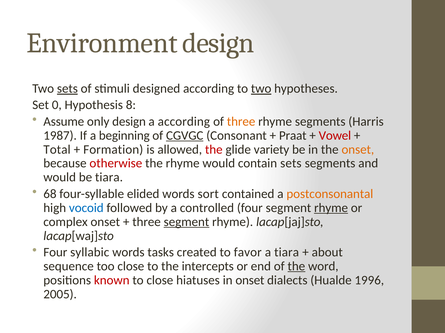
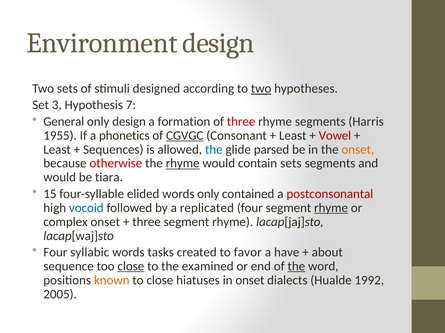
sets at (67, 89) underline: present -> none
0: 0 -> 3
8: 8 -> 7
Assume: Assume -> General
a according: according -> formation
three at (241, 122) colour: orange -> red
1987: 1987 -> 1955
beginning: beginning -> phonetics
Praat at (293, 136): Praat -> Least
Total at (57, 150): Total -> Least
Formation: Formation -> Sequences
the at (214, 150) colour: red -> blue
variety: variety -> parsed
rhyme at (183, 164) underline: none -> present
68: 68 -> 15
words sort: sort -> only
postconsonantal colour: orange -> red
controlled: controlled -> replicated
segment at (186, 222) underline: present -> none
a tiara: tiara -> have
close at (131, 267) underline: none -> present
intercepts: intercepts -> examined
known colour: red -> orange
1996: 1996 -> 1992
